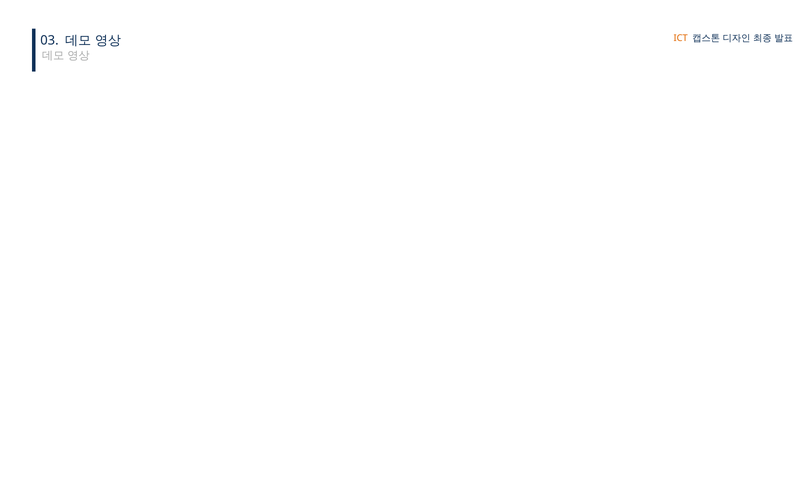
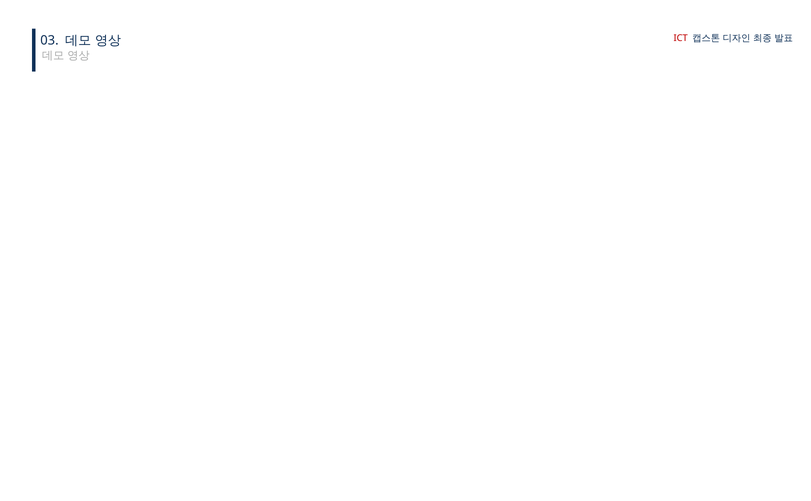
ICT colour: orange -> red
